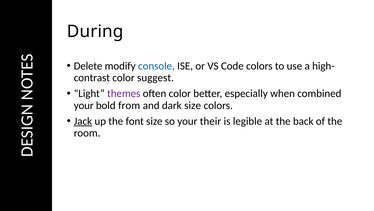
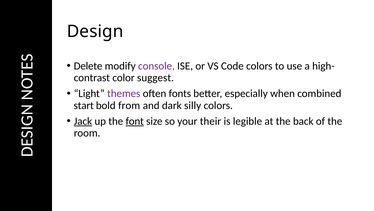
During: During -> Design
console colour: blue -> purple
often color: color -> fonts
your at (84, 105): your -> start
dark size: size -> silly
font underline: none -> present
